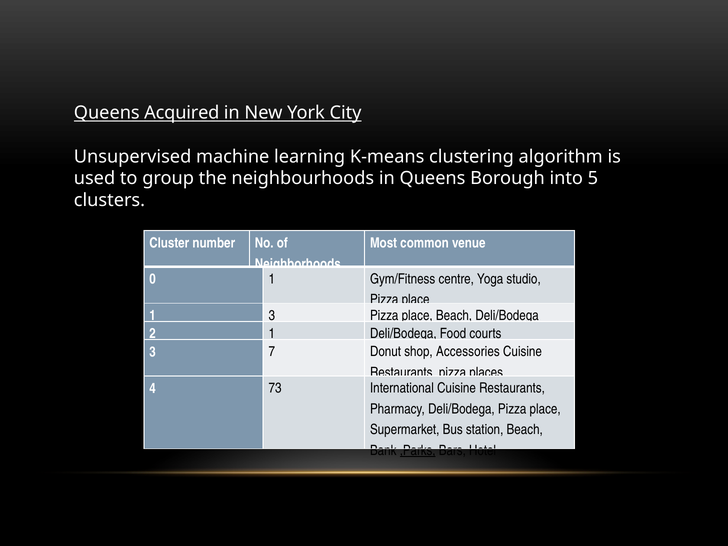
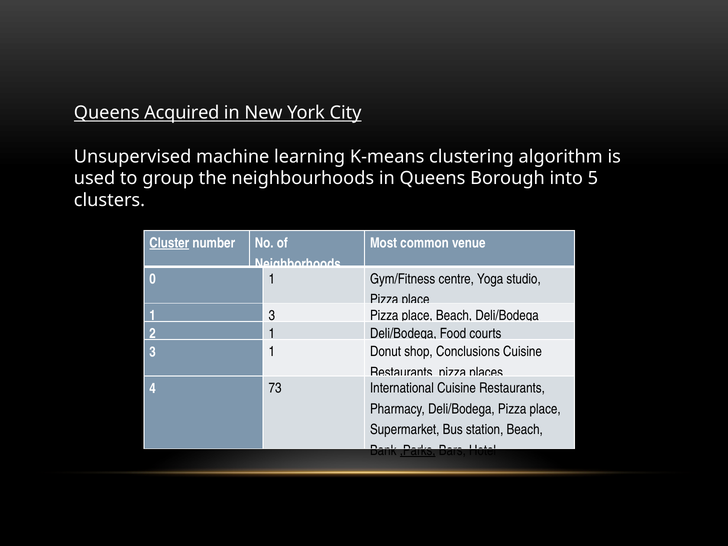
Cluster underline: none -> present
3 7: 7 -> 1
Accessories: Accessories -> Conclusions
